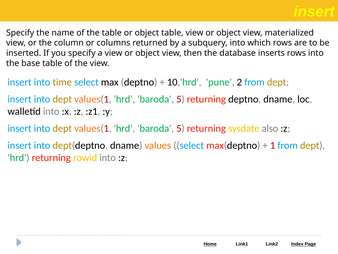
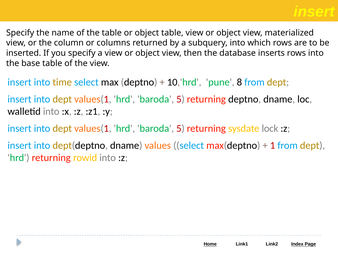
2: 2 -> 8
also: also -> lock
